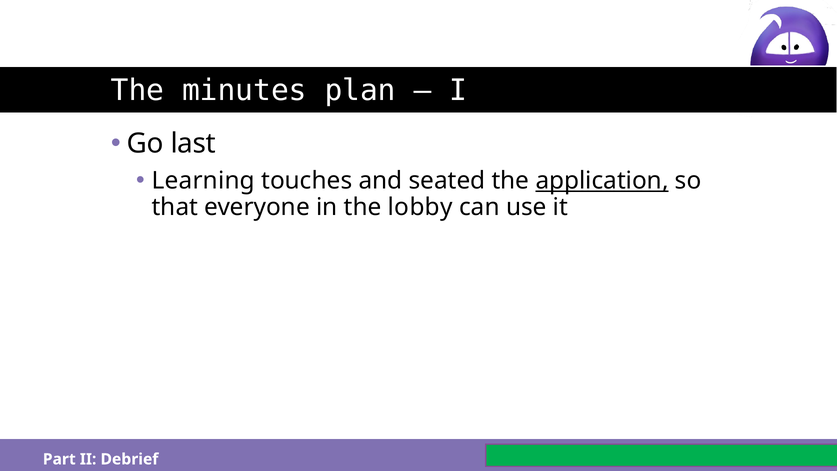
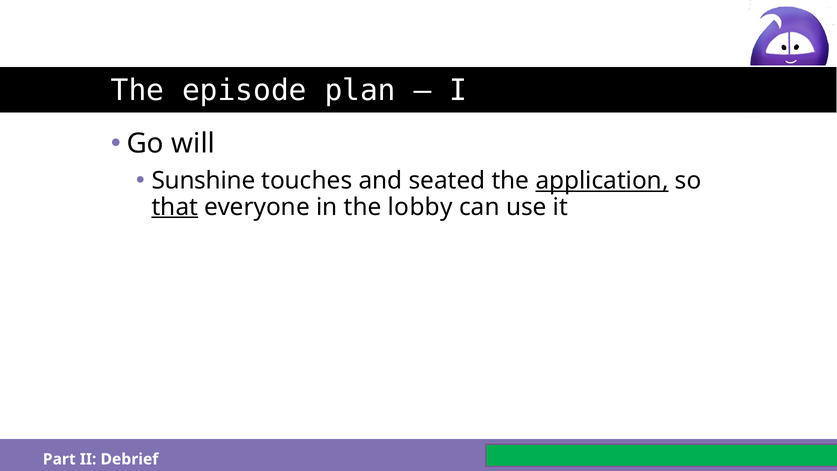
minutes: minutes -> episode
last: last -> will
Learning: Learning -> Sunshine
that underline: none -> present
